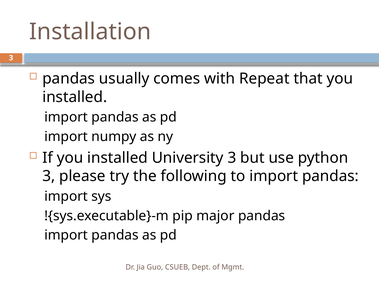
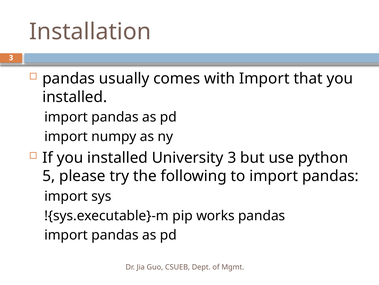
with Repeat: Repeat -> Import
3 at (49, 176): 3 -> 5
major: major -> works
